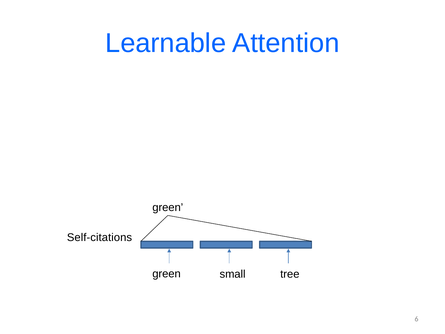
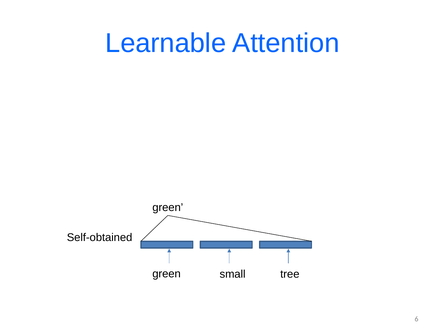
Self-citations: Self-citations -> Self-obtained
